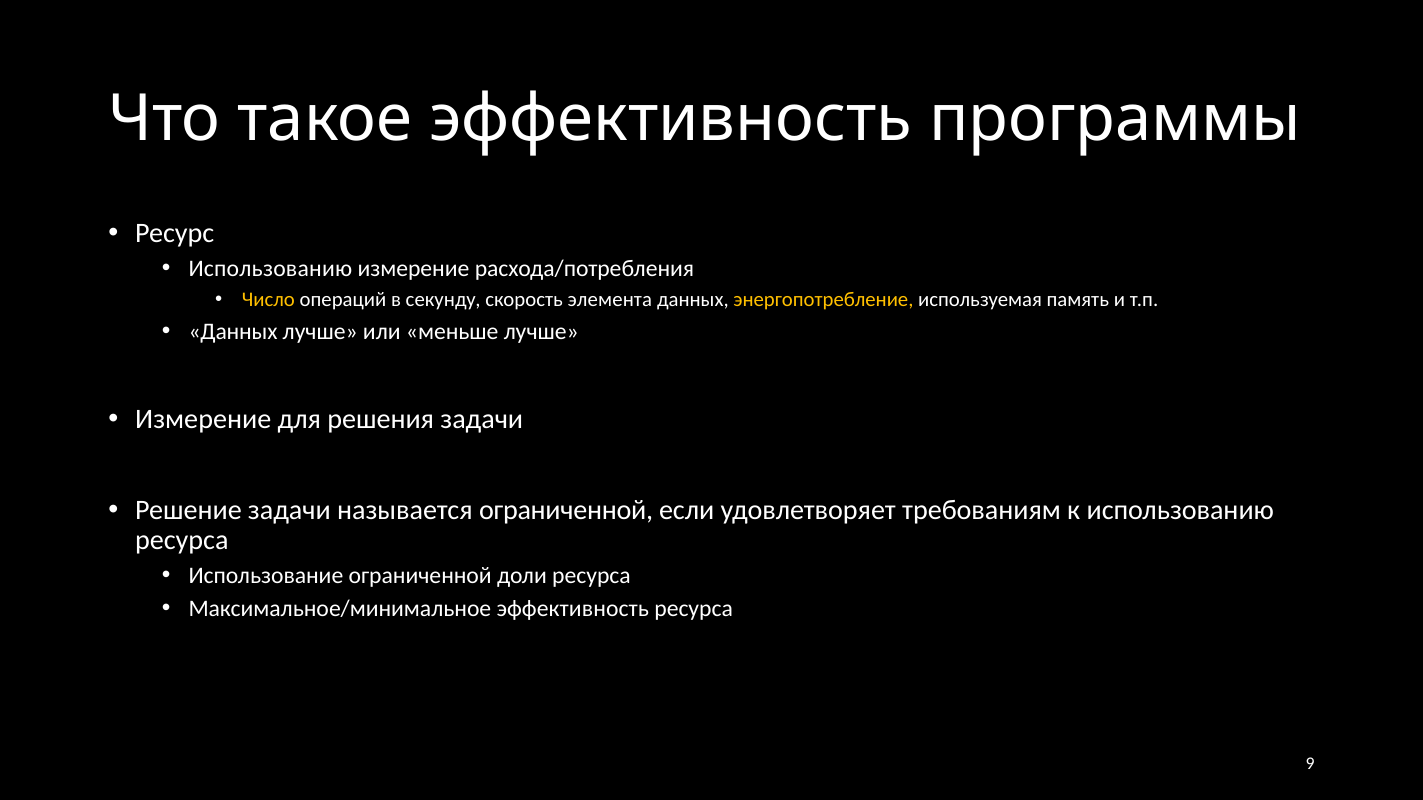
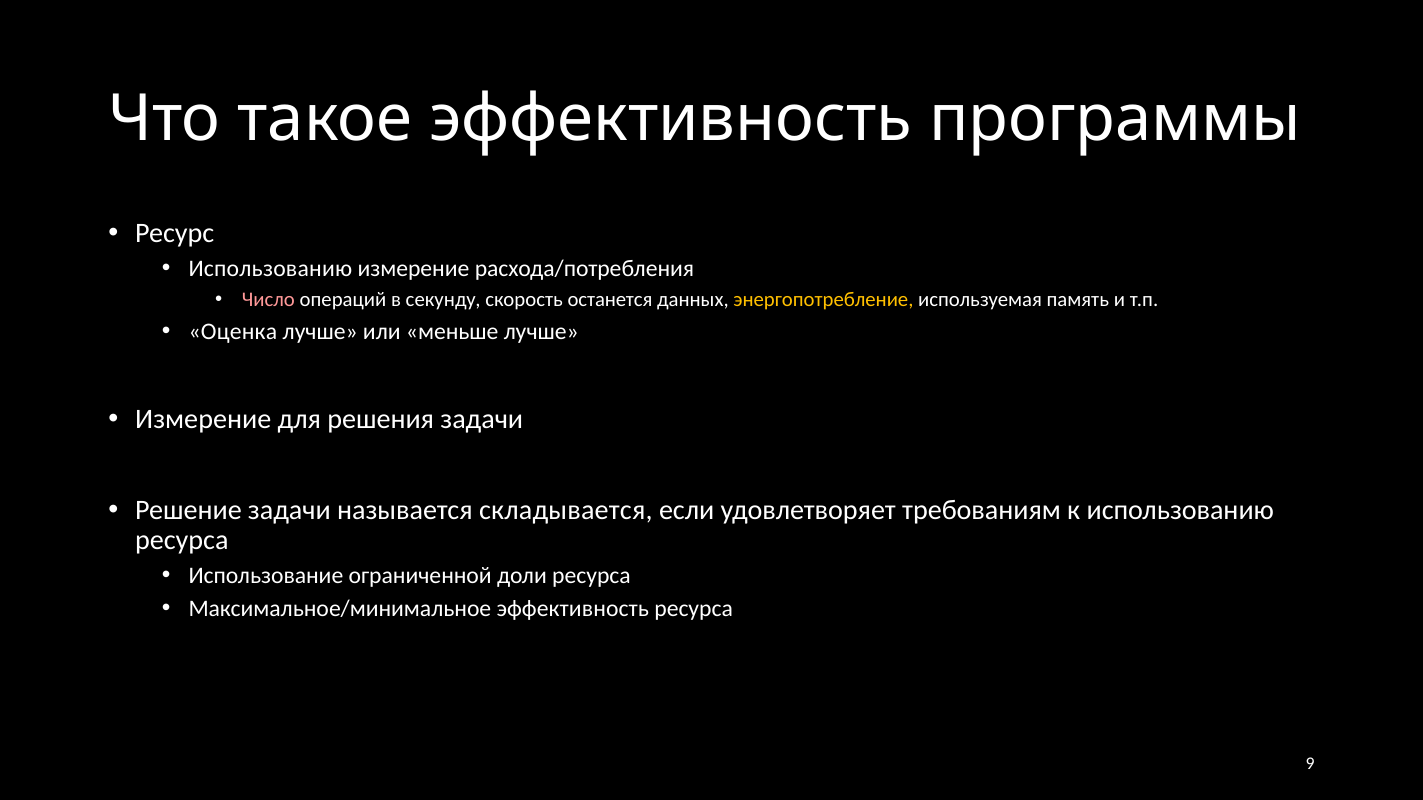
Число colour: yellow -> pink
элемента: элемента -> останется
Данных at (233, 332): Данных -> Оценка
называется ограниченной: ограниченной -> складывается
